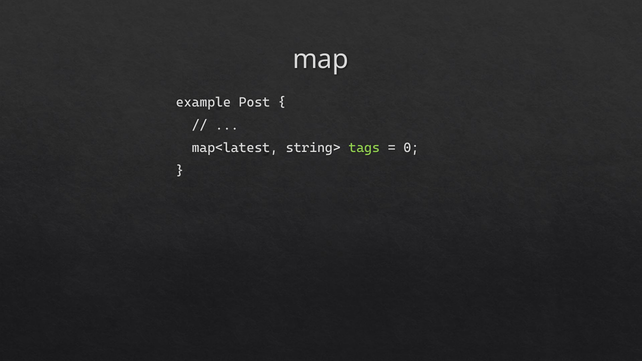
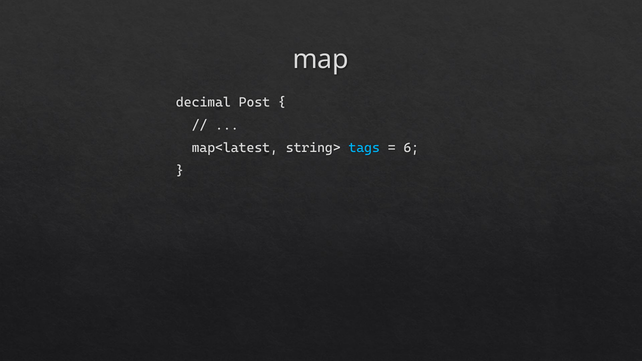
example: example -> decimal
tags colour: light green -> light blue
0: 0 -> 6
